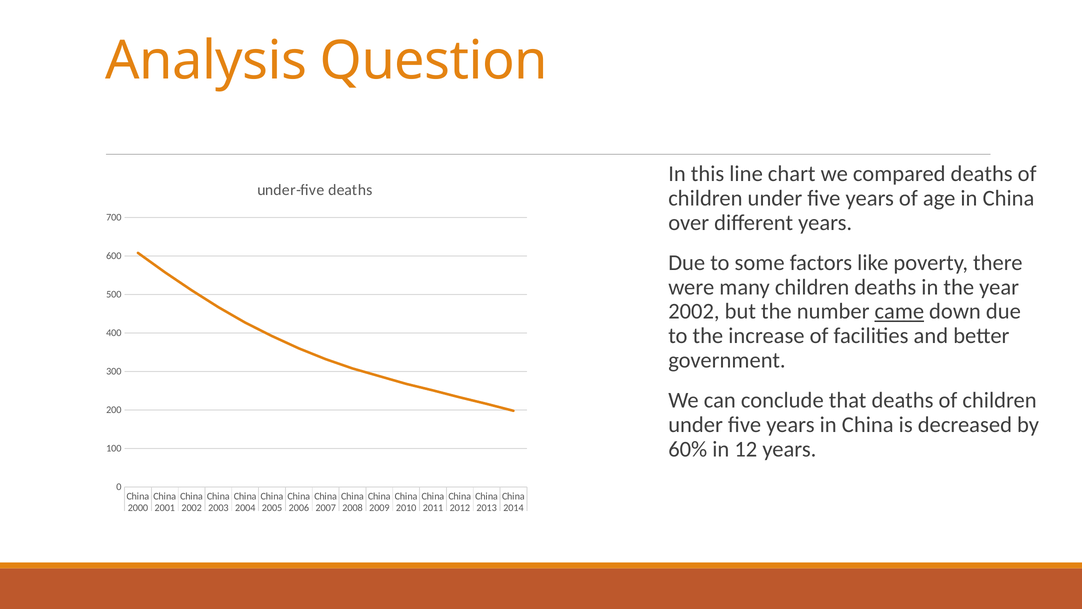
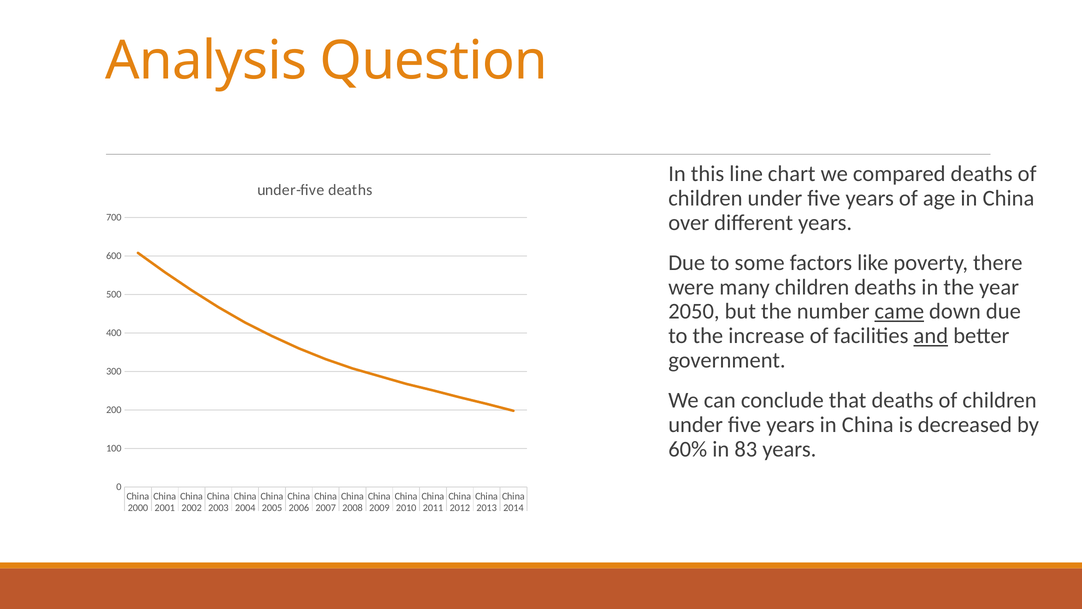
2002 at (694, 311): 2002 -> 2050
and underline: none -> present
12: 12 -> 83
